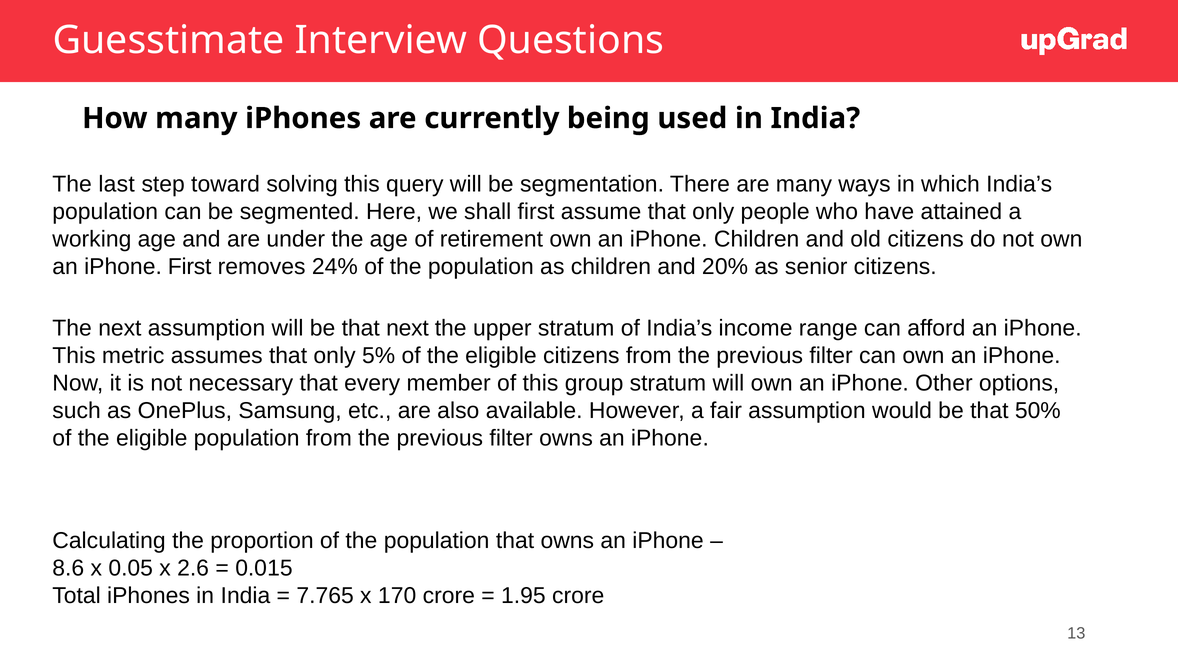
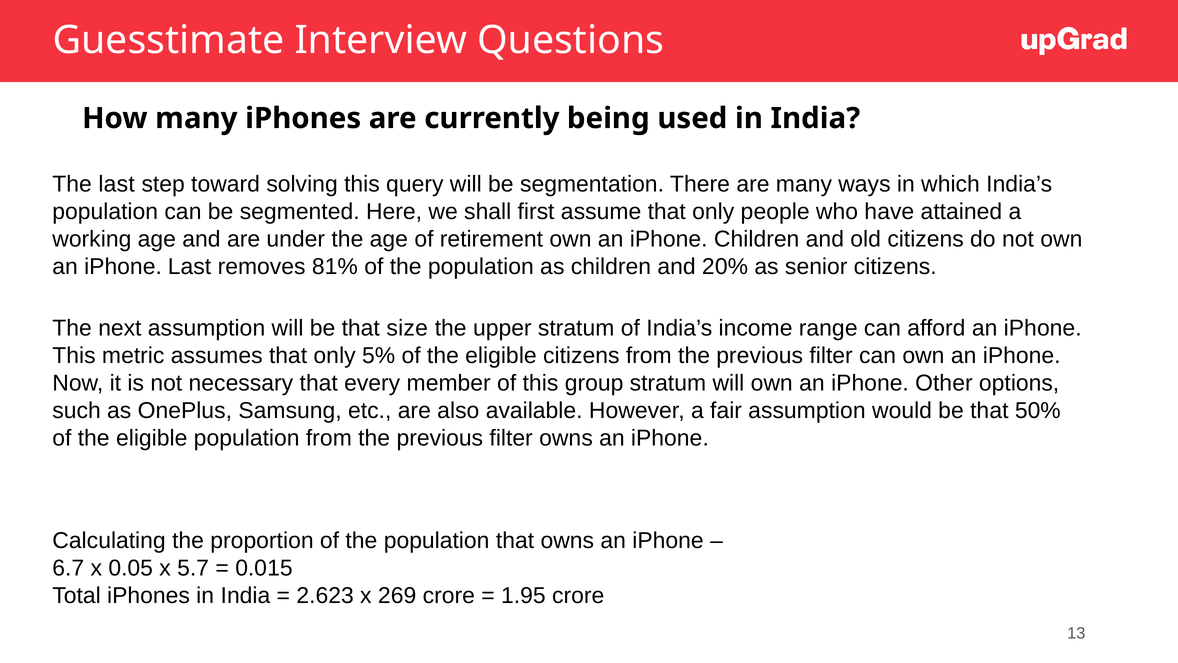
iPhone First: First -> Last
24%: 24% -> 81%
that next: next -> size
8.6: 8.6 -> 6.7
2.6: 2.6 -> 5.7
7.765: 7.765 -> 2.623
170: 170 -> 269
